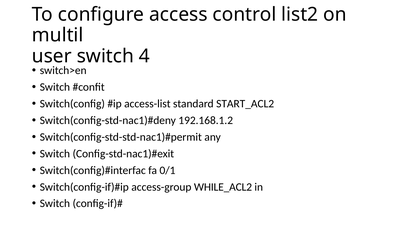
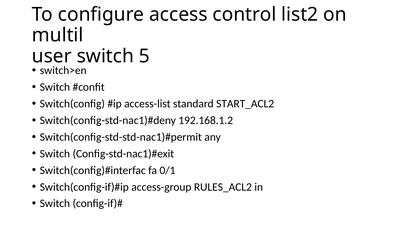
4: 4 -> 5
WHILE_ACL2: WHILE_ACL2 -> RULES_ACL2
